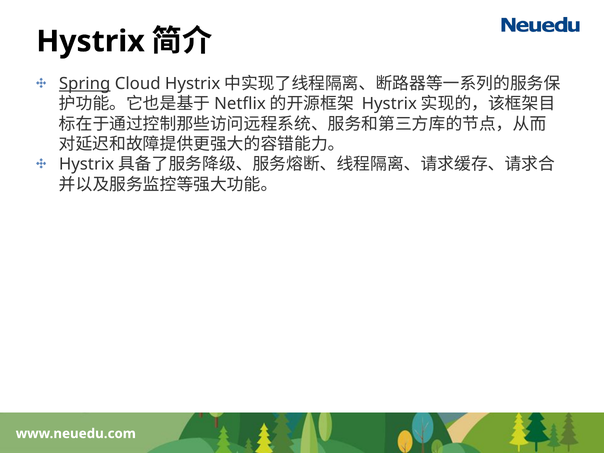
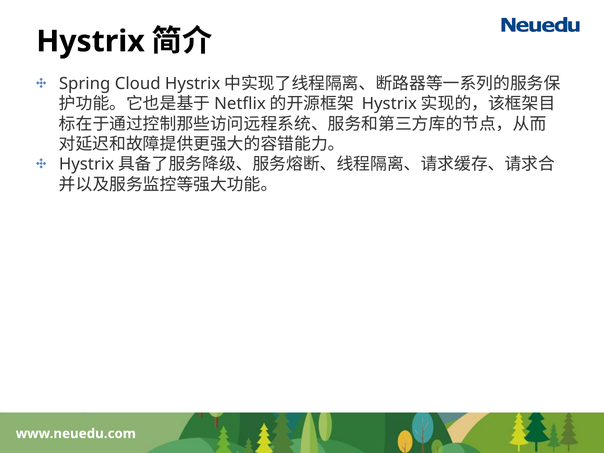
Spring underline: present -> none
